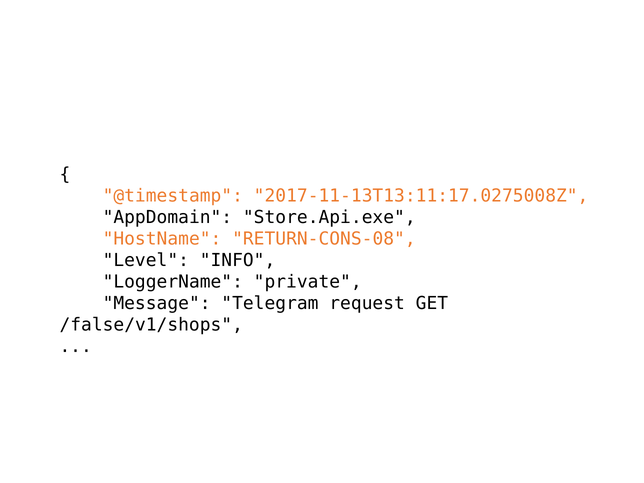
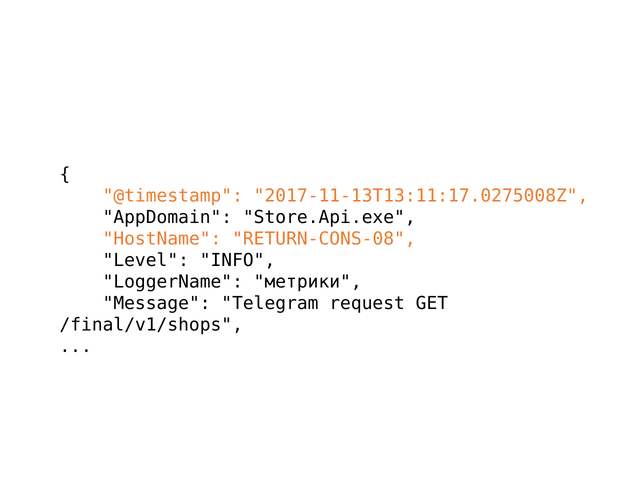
private: private -> метрики
/false/v1/shops: /false/v1/shops -> /final/v1/shops
